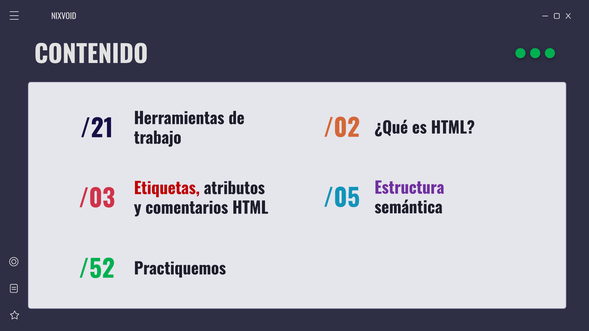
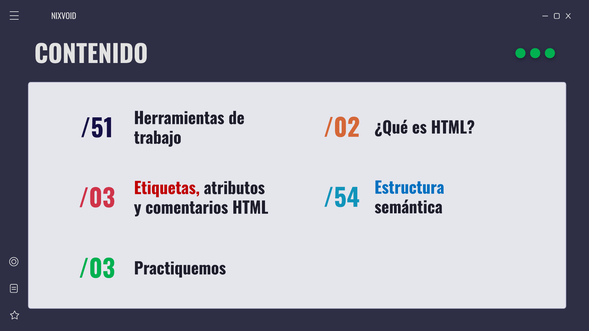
/21: /21 -> /51
/05: /05 -> /54
Estructura colour: purple -> blue
/52 at (97, 270): /52 -> /03
